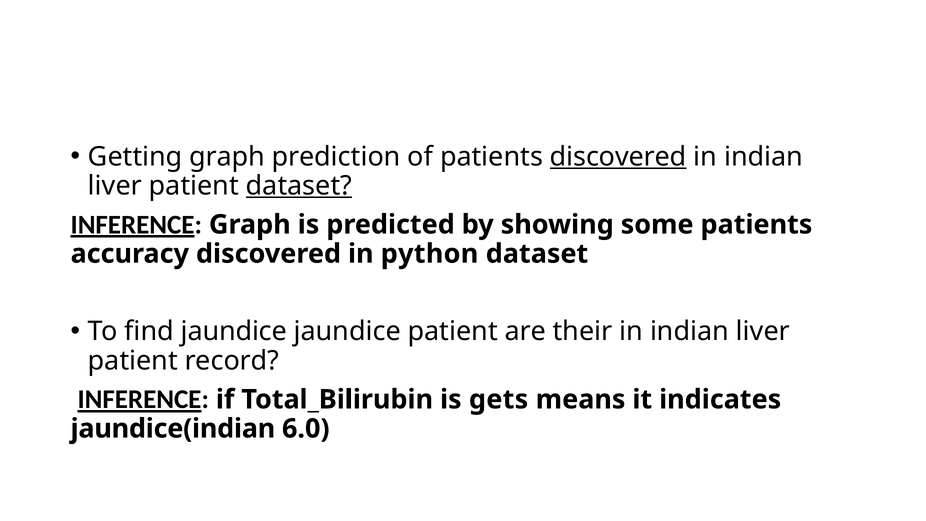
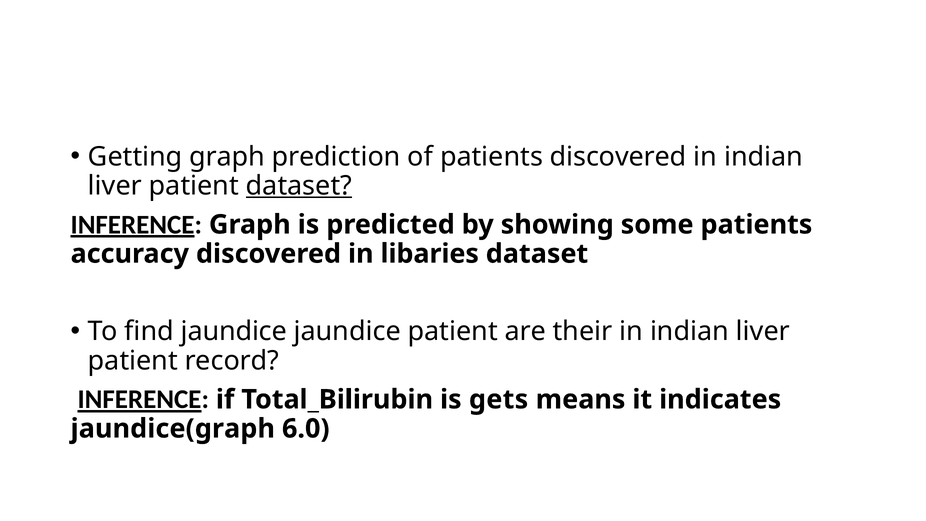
discovered at (618, 157) underline: present -> none
python: python -> libaries
jaundice(indian: jaundice(indian -> jaundice(graph
